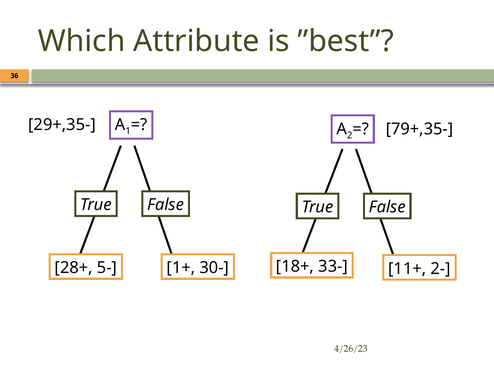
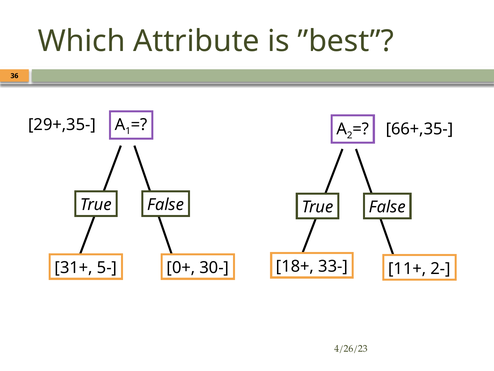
79+,35-: 79+,35- -> 66+,35-
28+: 28+ -> 31+
1+: 1+ -> 0+
